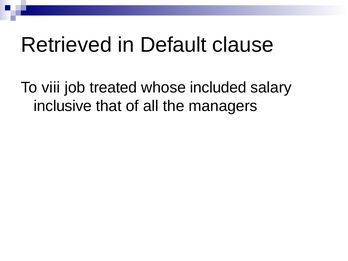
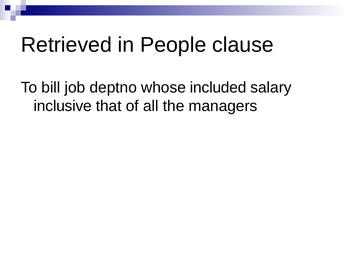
Default: Default -> People
viii: viii -> bill
treated: treated -> deptno
